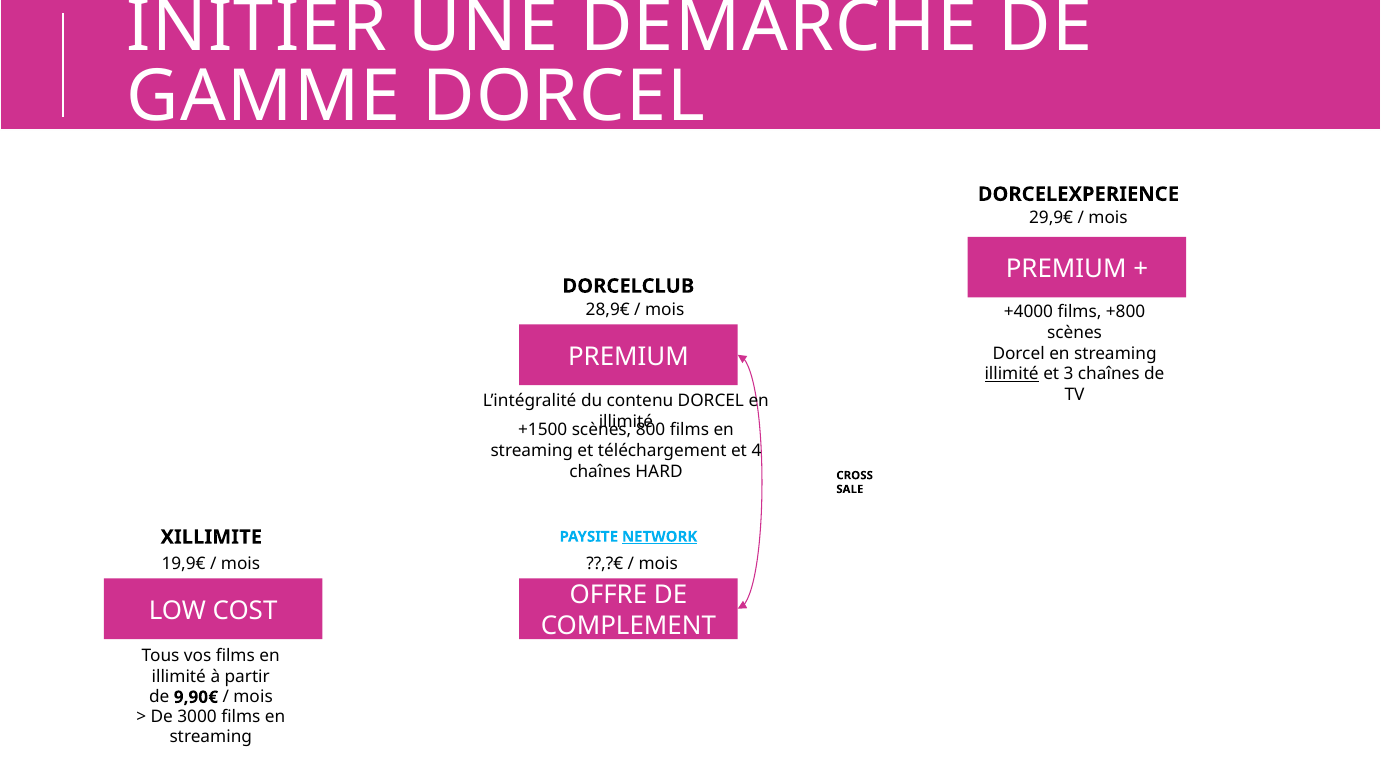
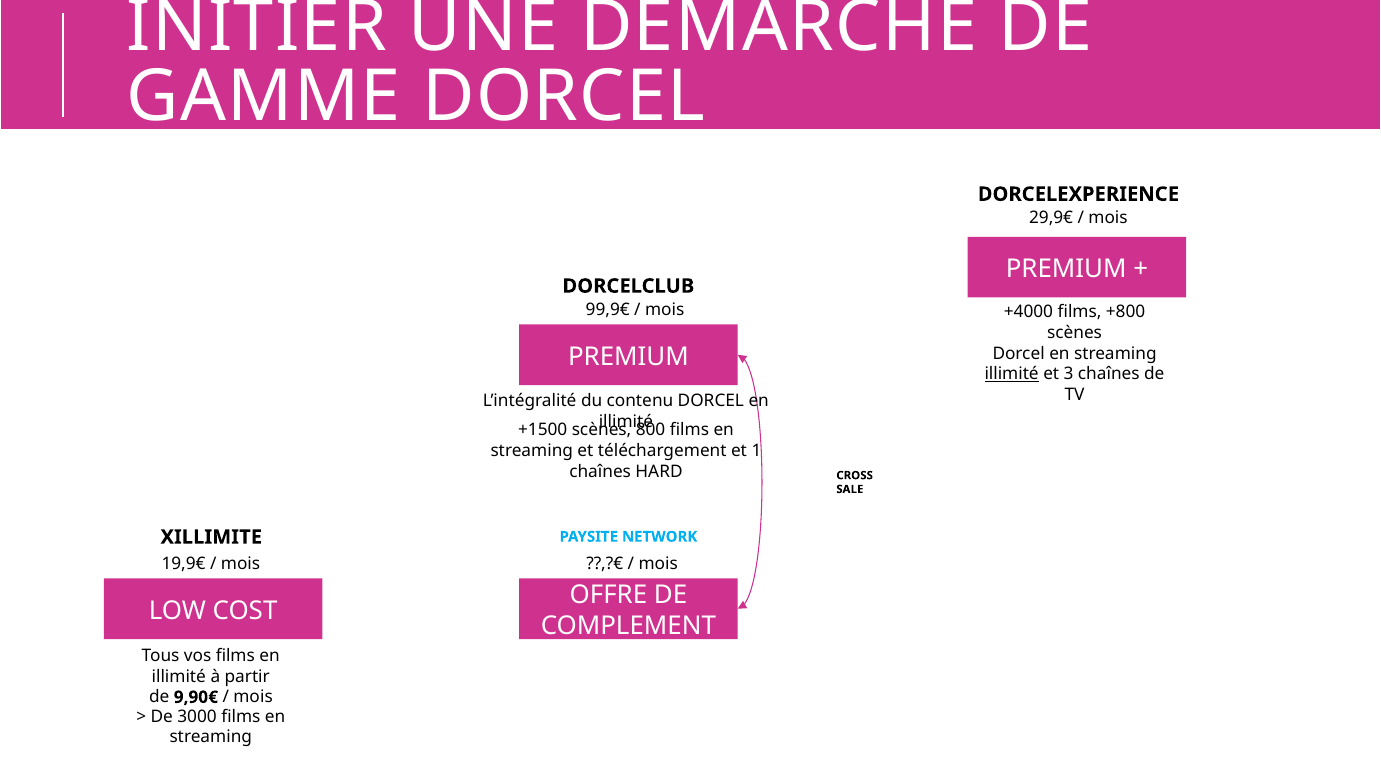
28,9€: 28,9€ -> 99,9€
4: 4 -> 1
NETWORK underline: present -> none
